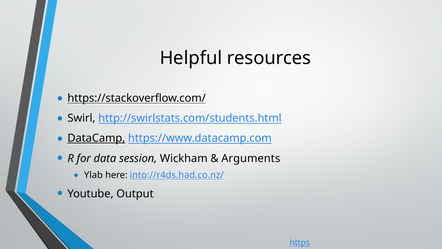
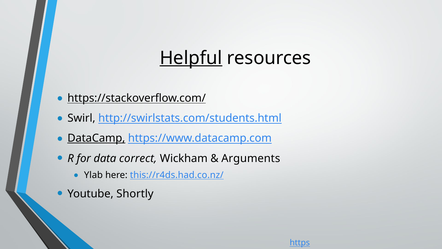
Helpful underline: none -> present
session: session -> correct
into://r4ds.had.co.nz/: into://r4ds.had.co.nz/ -> this://r4ds.had.co.nz/
Output: Output -> Shortly
